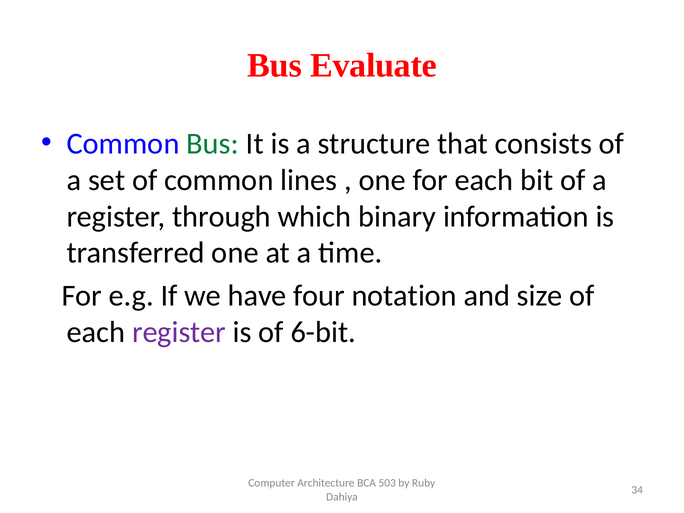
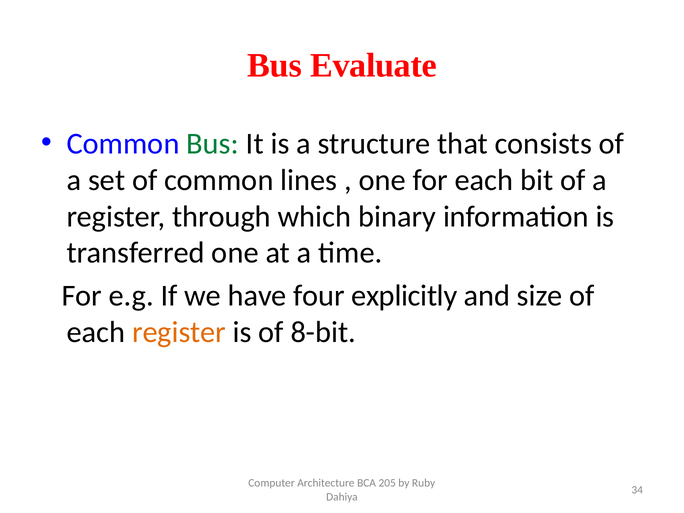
notation: notation -> explicitly
register at (179, 332) colour: purple -> orange
6-bit: 6-bit -> 8-bit
503: 503 -> 205
